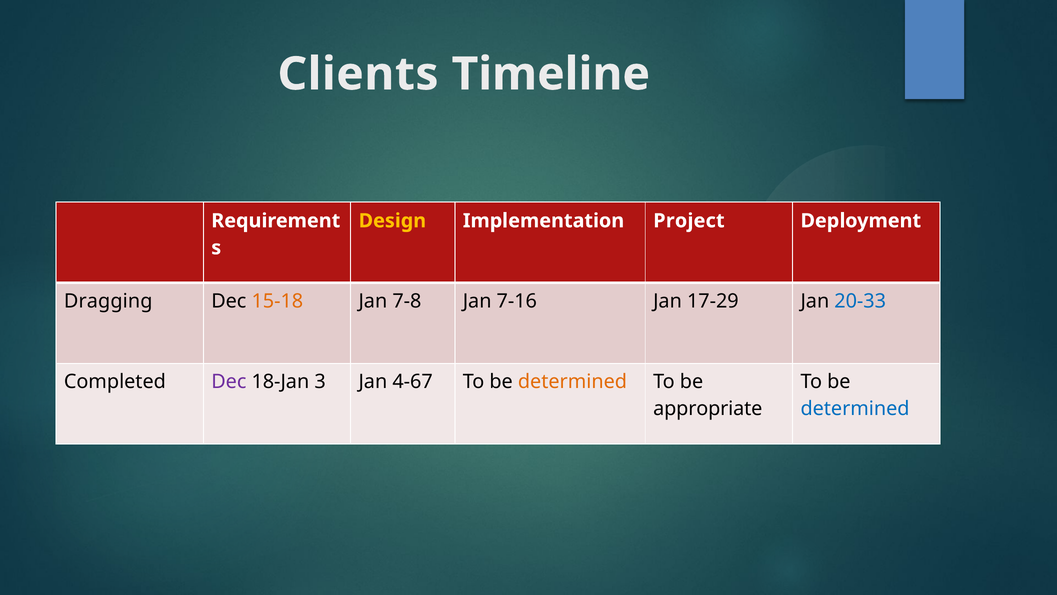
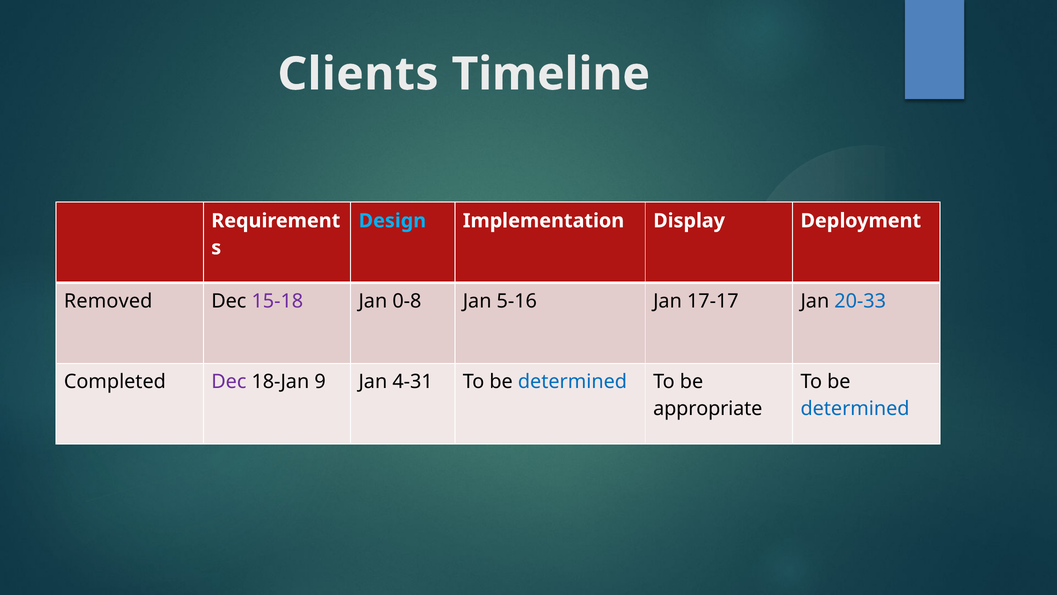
Design colour: yellow -> light blue
Project: Project -> Display
Dragging: Dragging -> Removed
15-18 colour: orange -> purple
7-8: 7-8 -> 0-8
7-16: 7-16 -> 5-16
17-29: 17-29 -> 17-17
3: 3 -> 9
4-67: 4-67 -> 4-31
determined at (572, 382) colour: orange -> blue
